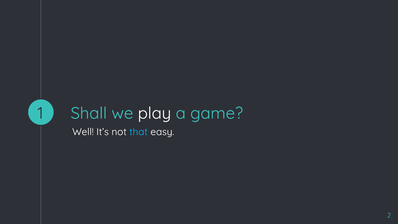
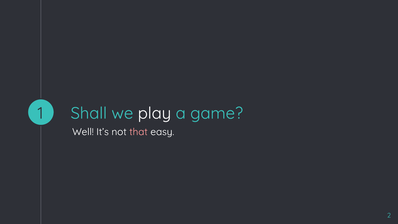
that colour: light blue -> pink
